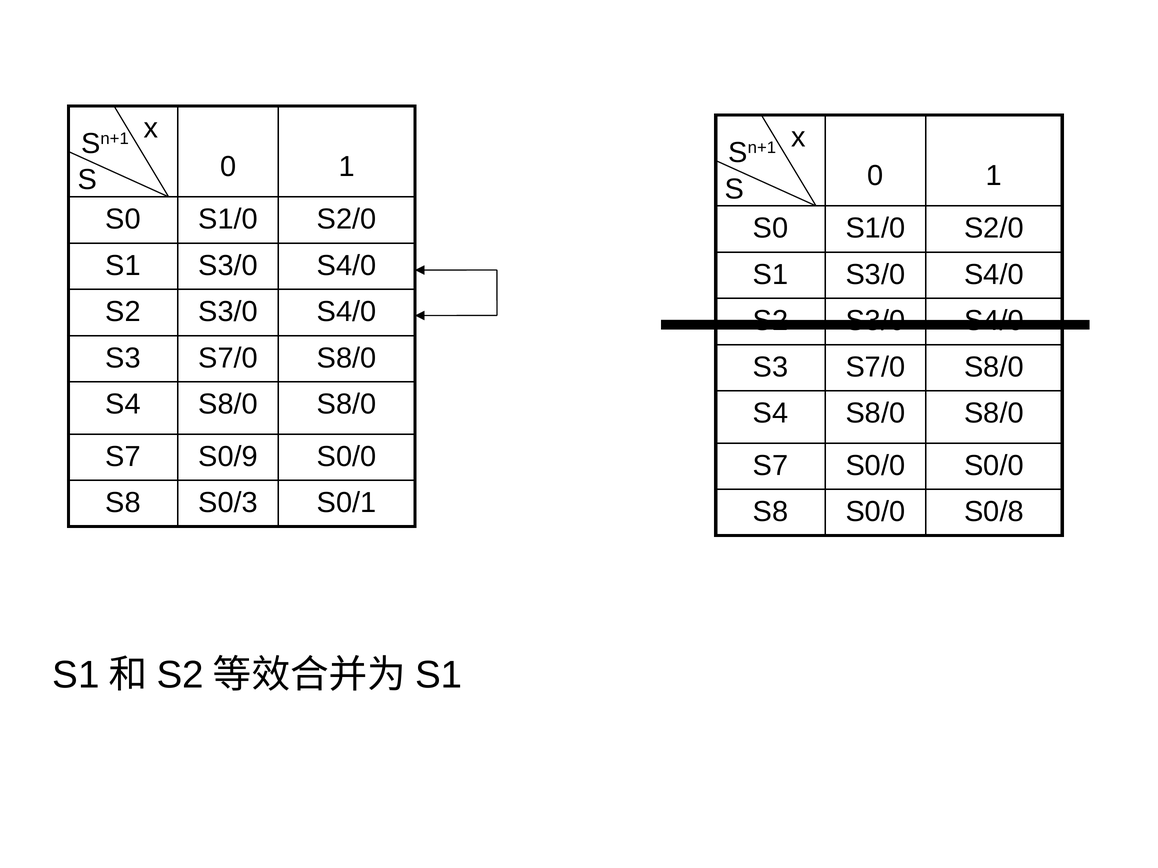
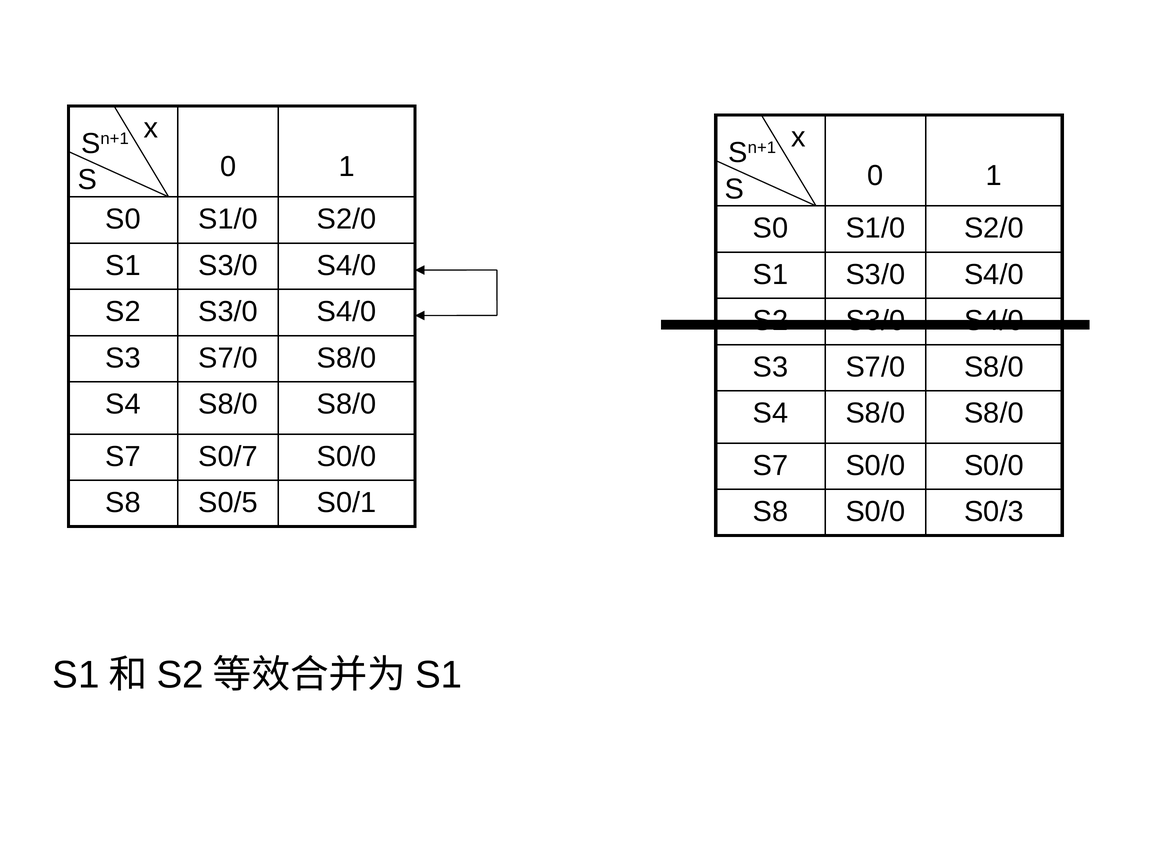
S0/9: S0/9 -> S0/7
S0/3: S0/3 -> S0/5
S0/8: S0/8 -> S0/3
